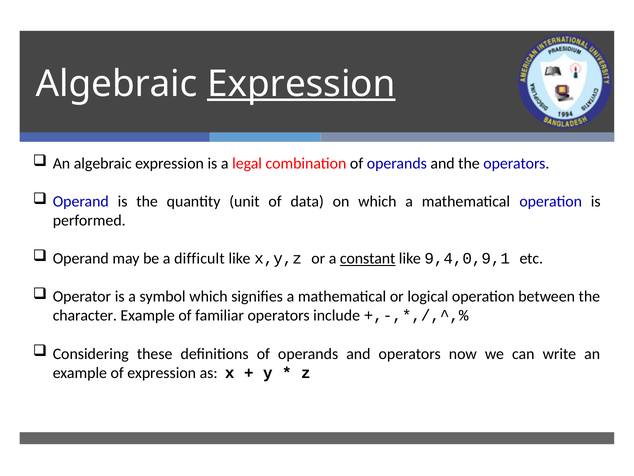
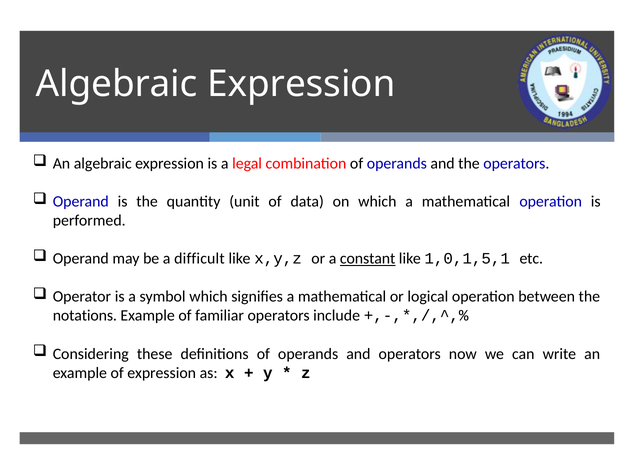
Expression at (301, 84) underline: present -> none
9,4,0,9,1: 9,4,0,9,1 -> 1,0,1,5,1
character: character -> notations
